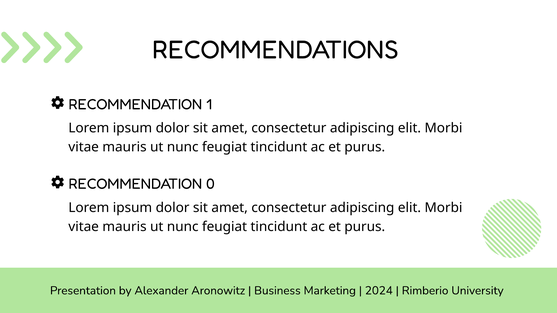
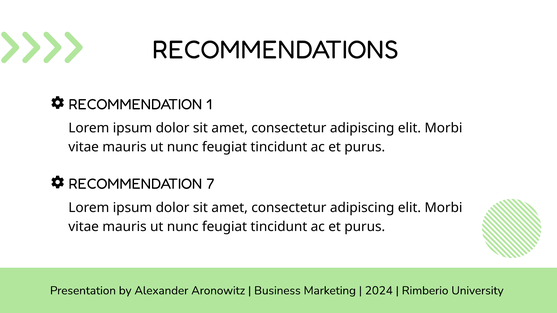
0: 0 -> 7
